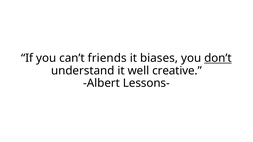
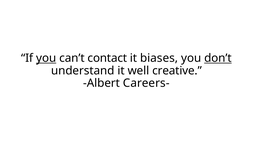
you at (46, 58) underline: none -> present
friends: friends -> contact
Lessons-: Lessons- -> Careers-
